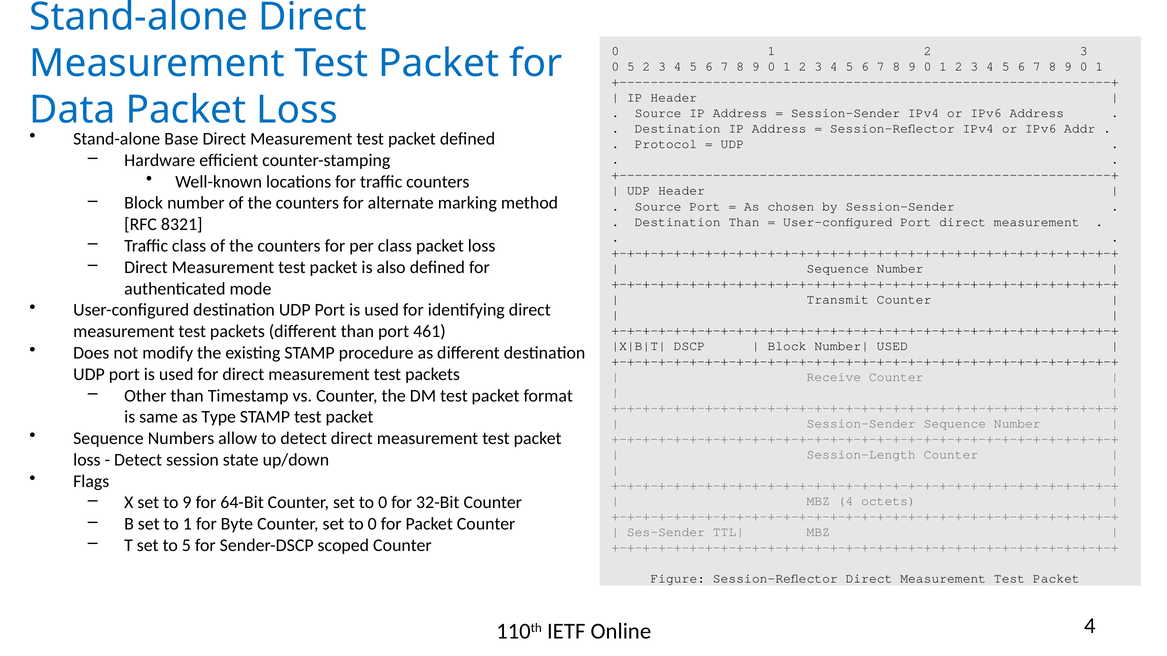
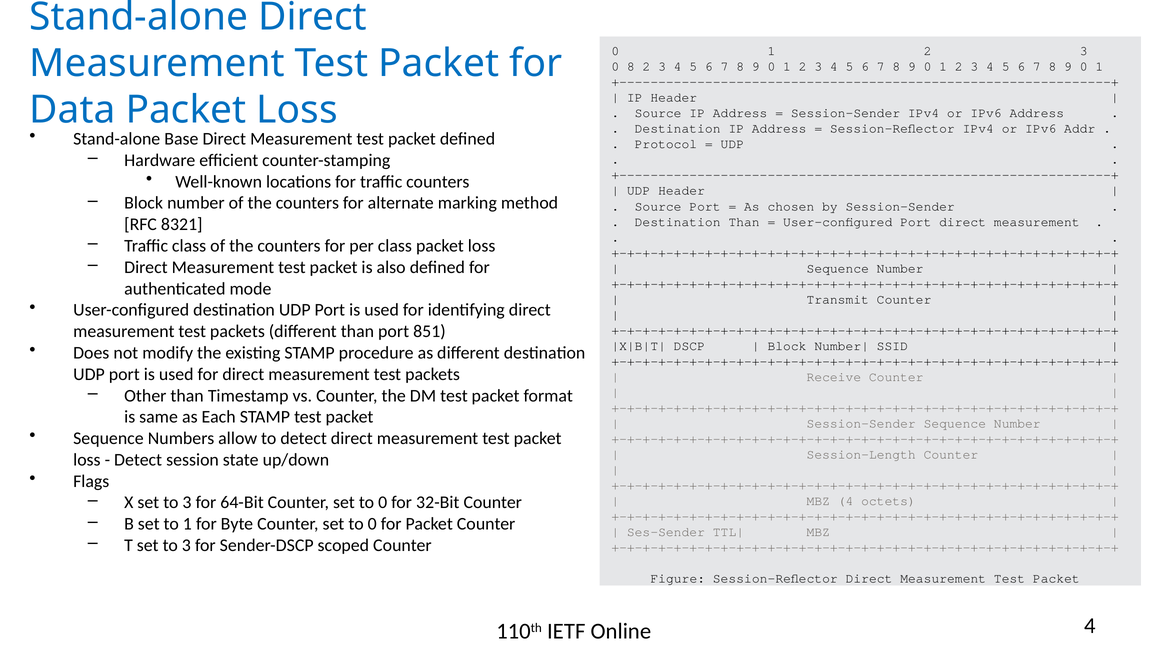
0 5: 5 -> 8
461: 461 -> 851
USED at (892, 346): USED -> SSID
Type: Type -> Each
X set to 9: 9 -> 3
T set to 5: 5 -> 3
